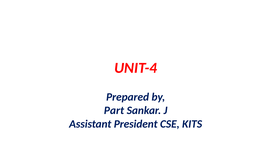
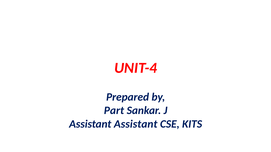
Assistant President: President -> Assistant
